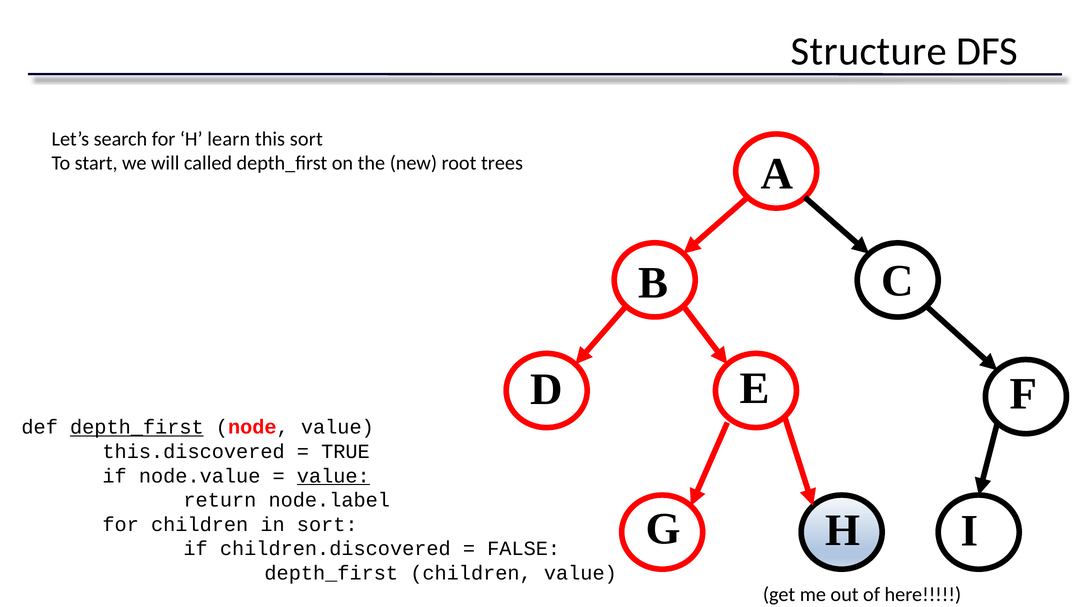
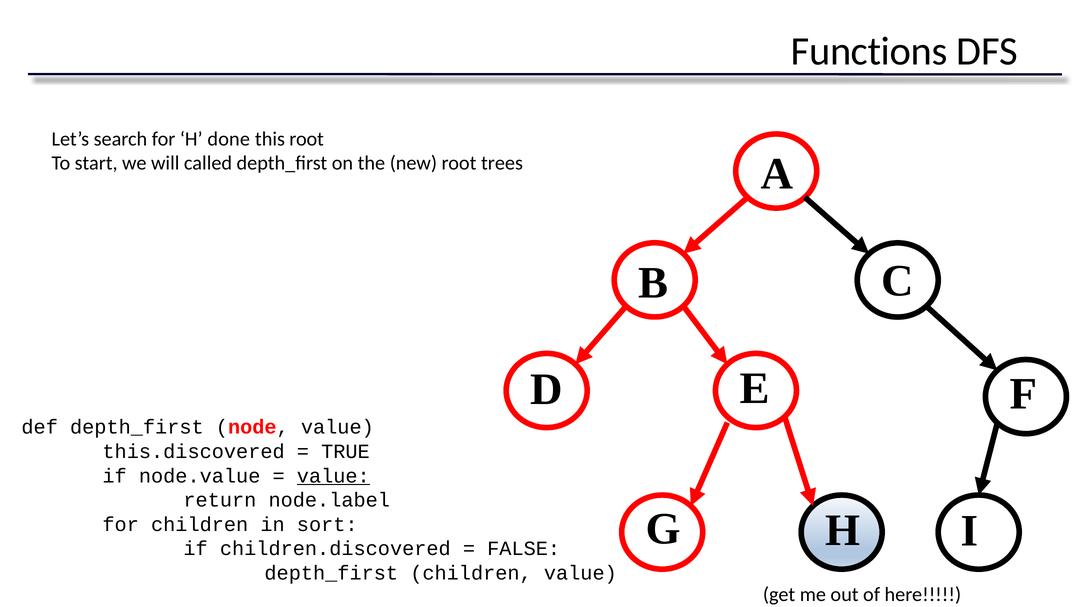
Structure: Structure -> Functions
learn: learn -> done
this sort: sort -> root
depth_first at (137, 428) underline: present -> none
